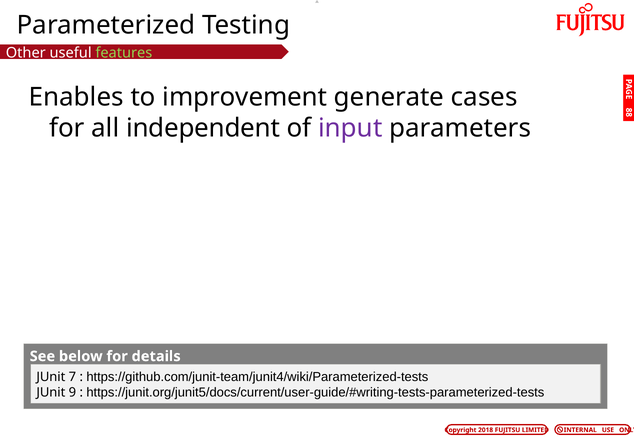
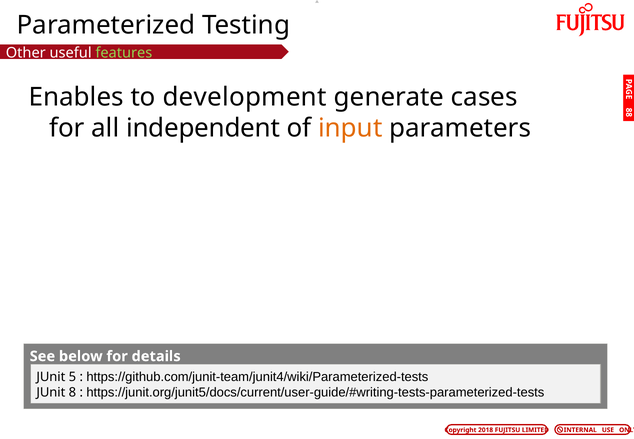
improvement: improvement -> development
input colour: purple -> orange
7: 7 -> 5
JUnit 9: 9 -> 8
